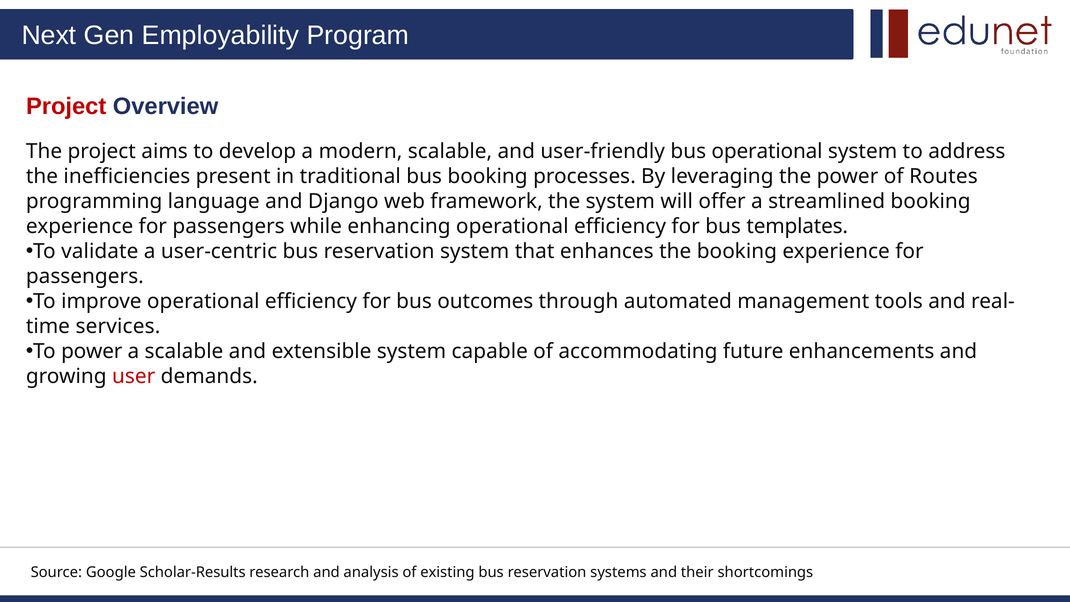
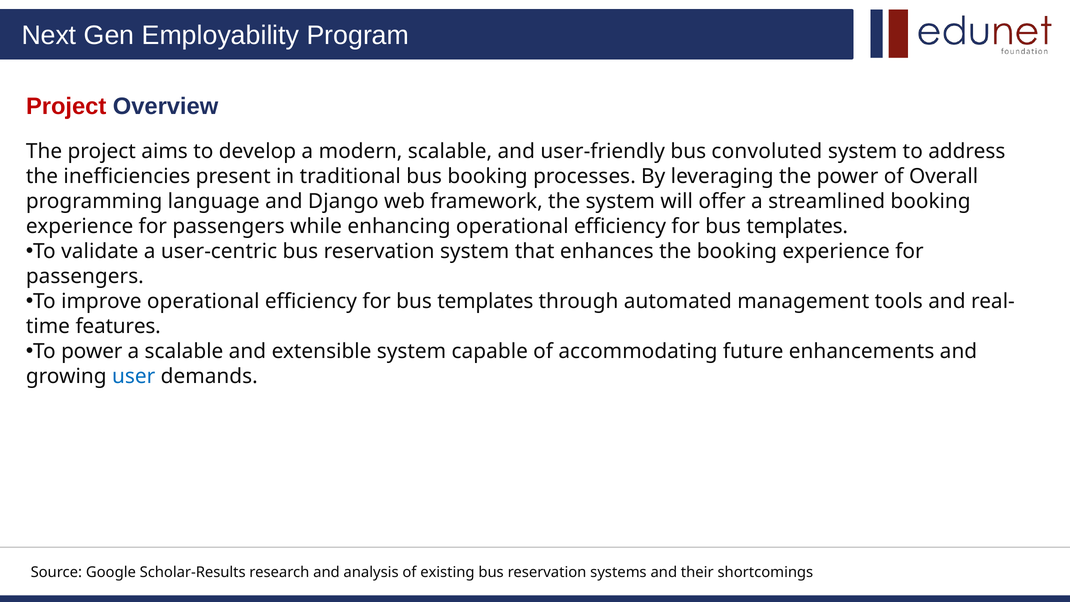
bus operational: operational -> convoluted
Routes: Routes -> Overall
outcomes at (485, 301): outcomes -> templates
services: services -> features
user colour: red -> blue
